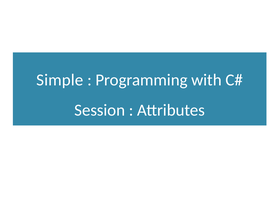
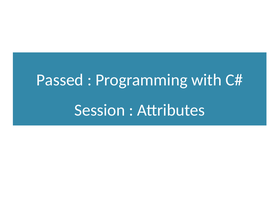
Simple: Simple -> Passed
